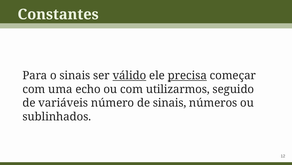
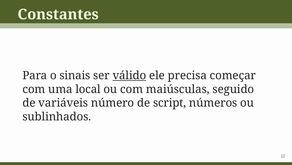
precisa underline: present -> none
echo: echo -> local
utilizarmos: utilizarmos -> maiúsculas
de sinais: sinais -> script
